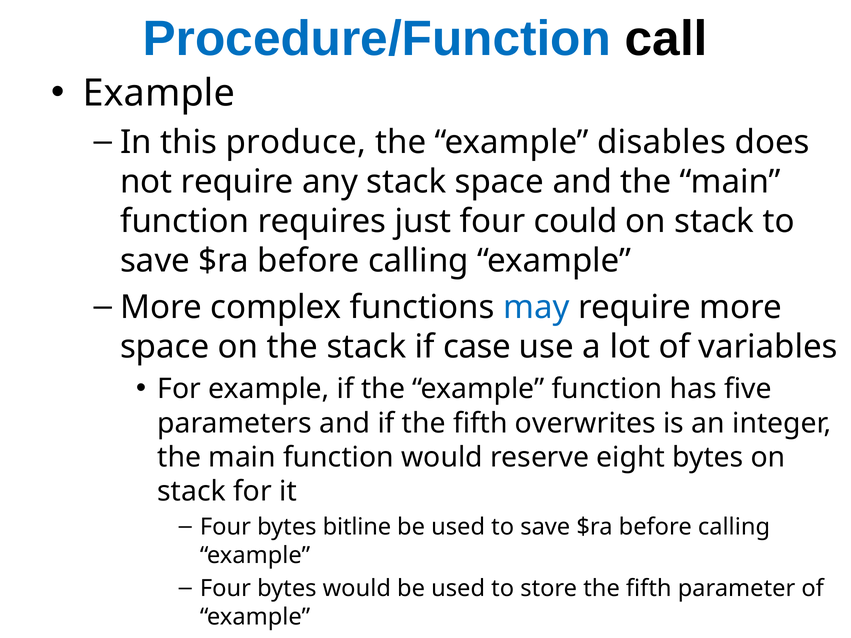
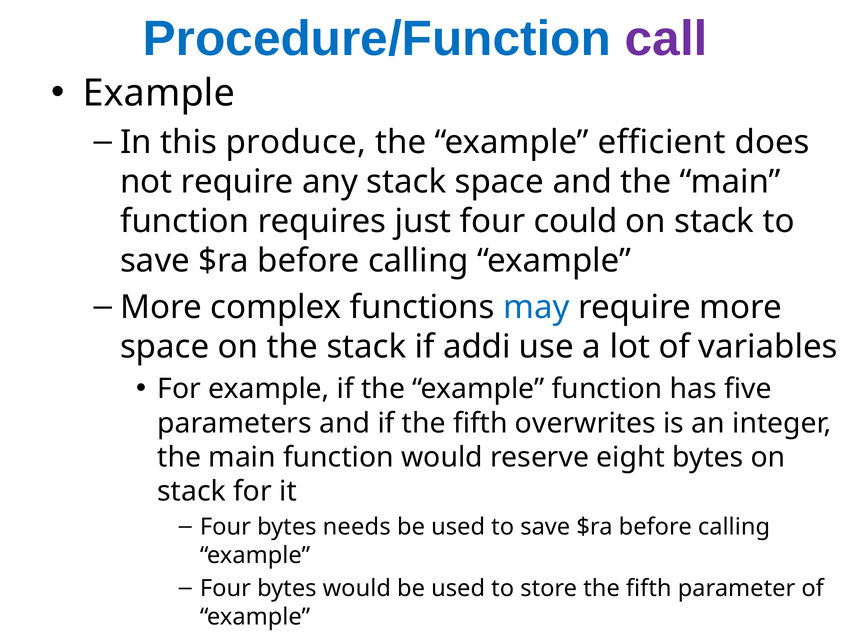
call colour: black -> purple
disables: disables -> efficient
case: case -> addi
bitline: bitline -> needs
